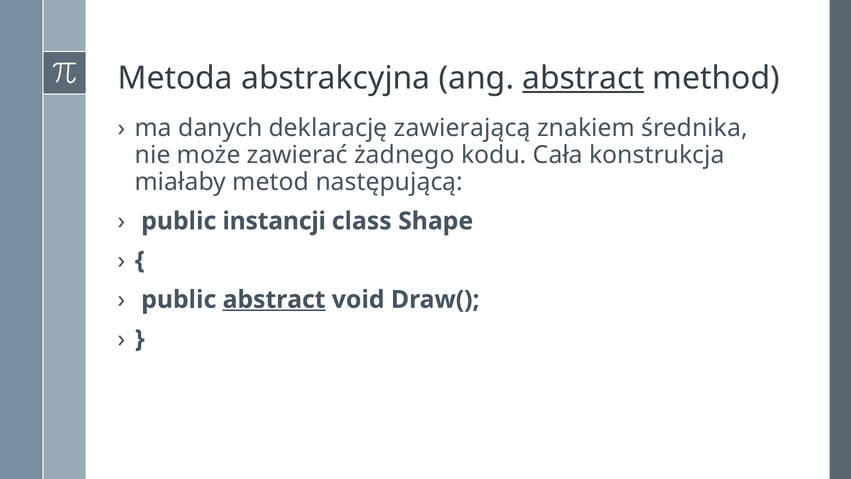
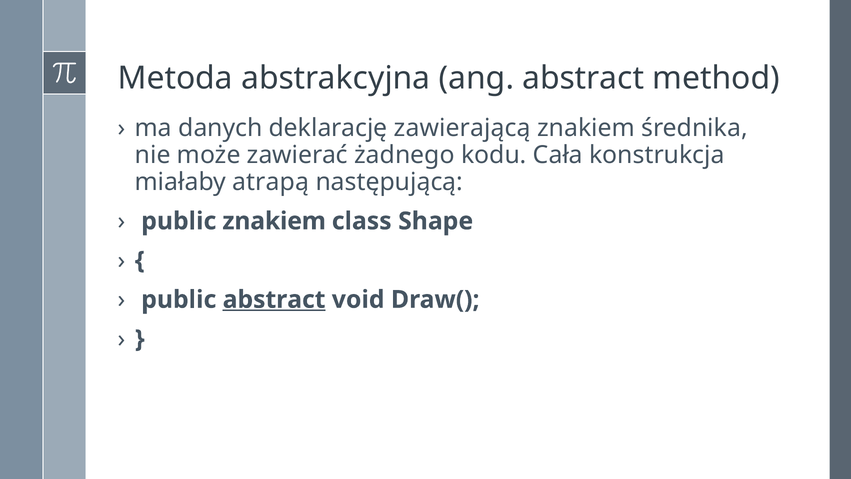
abstract at (583, 78) underline: present -> none
metod: metod -> atrapą
public instancji: instancji -> znakiem
